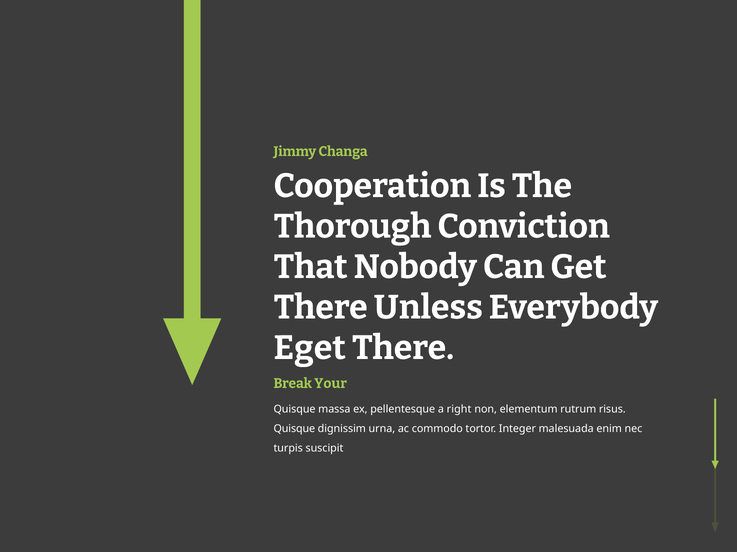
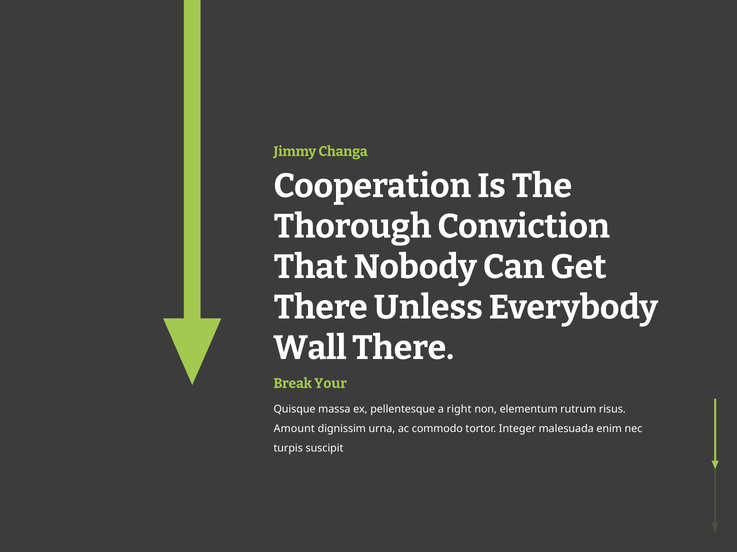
Eget: Eget -> Wall
Quisque at (294, 429): Quisque -> Amount
